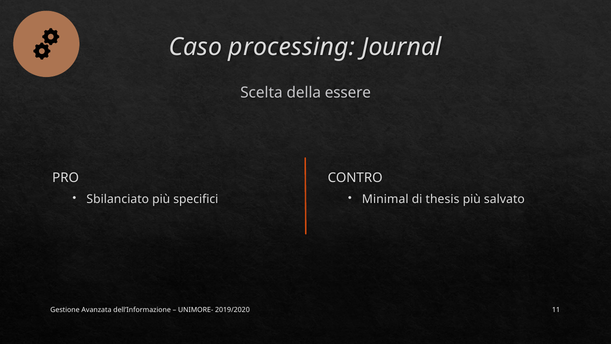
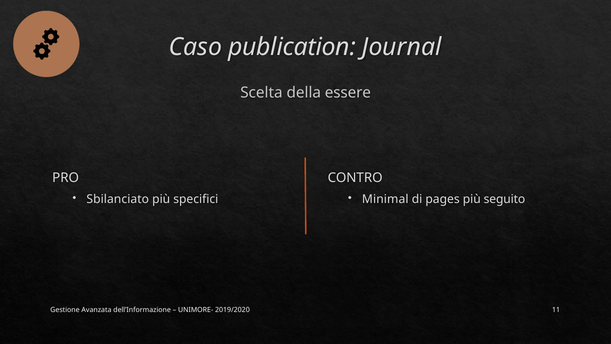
processing: processing -> publication
thesis: thesis -> pages
salvato: salvato -> seguito
